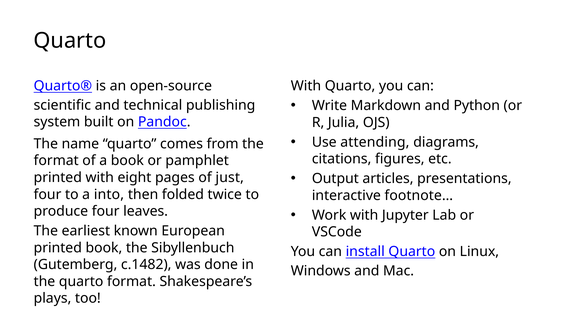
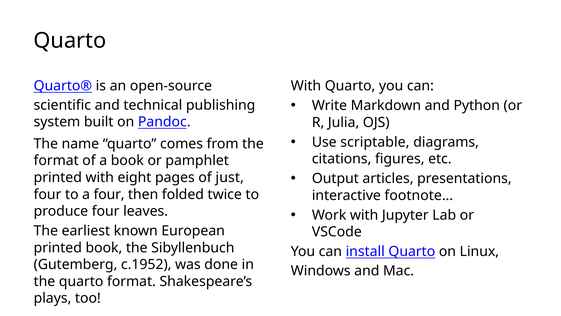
attending: attending -> scriptable
a into: into -> four
c.1482: c.1482 -> c.1952
